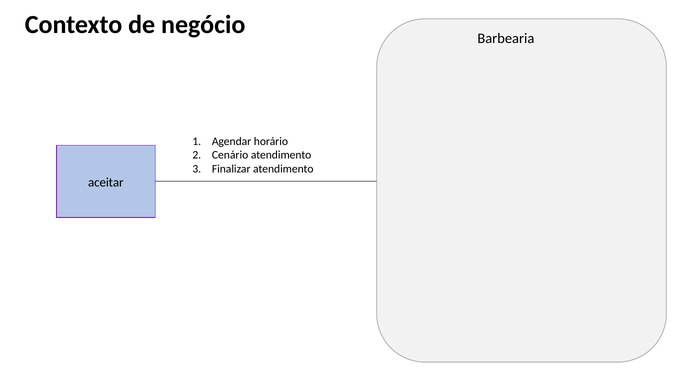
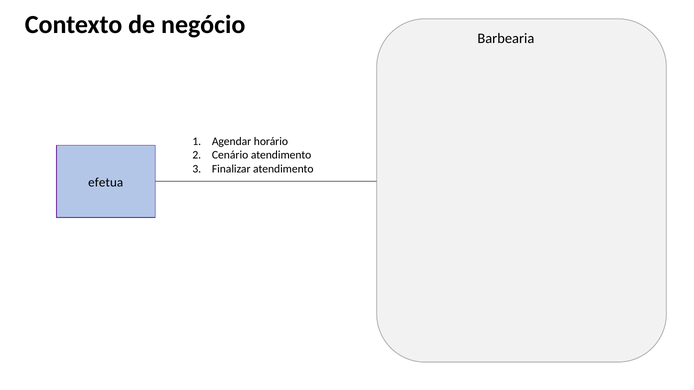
aceitar: aceitar -> efetua
